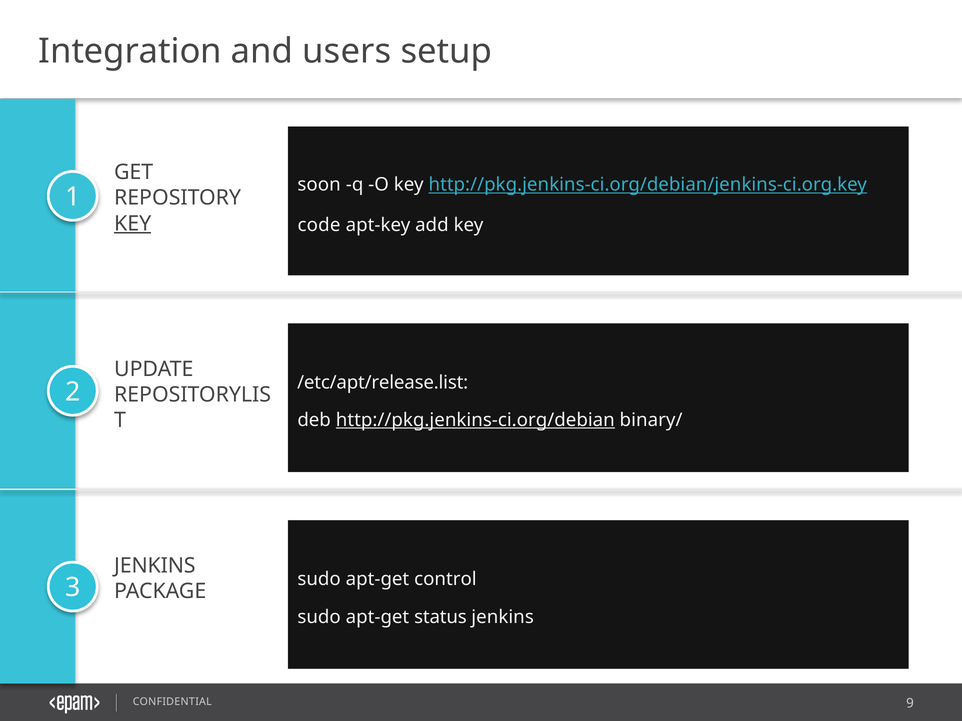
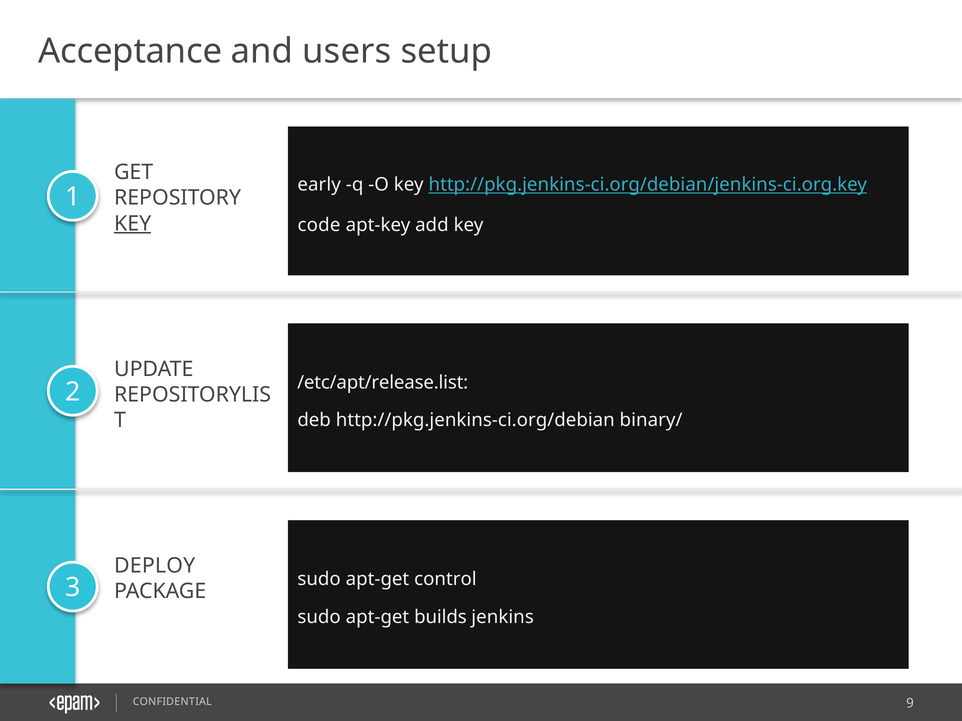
Integration: Integration -> Acceptance
soon: soon -> early
http://pkg.jenkins-ci.org/debian underline: present -> none
JENKINS at (155, 566): JENKINS -> DEPLOY
status: status -> builds
